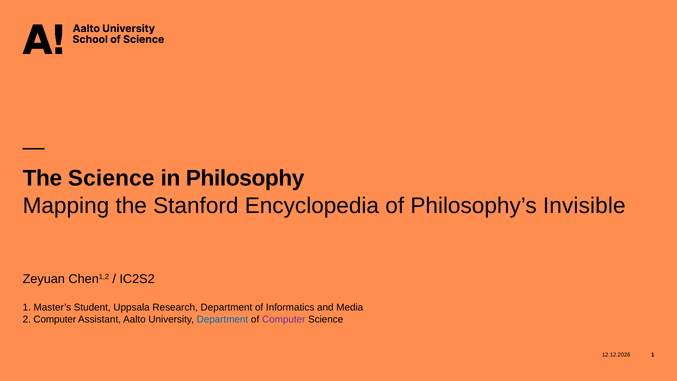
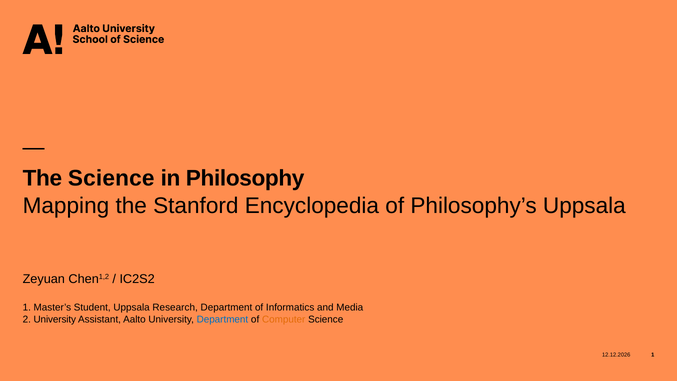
Philosophy’s Invisible: Invisible -> Uppsala
2 Computer: Computer -> University
Computer at (284, 319) colour: purple -> orange
